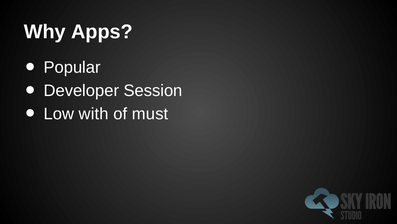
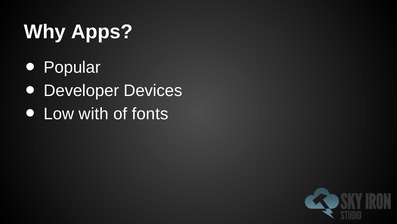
Session: Session -> Devices
must: must -> fonts
